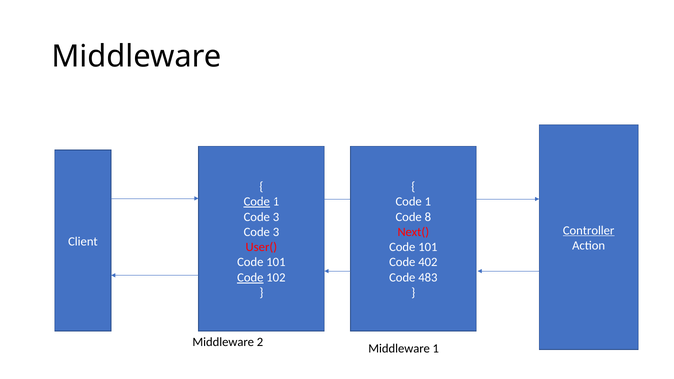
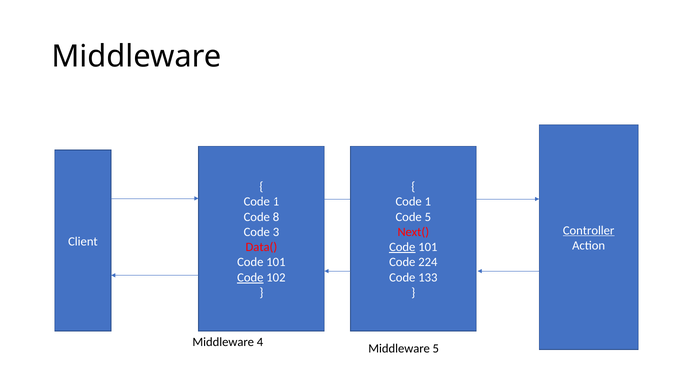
Code at (257, 202) underline: present -> none
3 at (276, 217): 3 -> 8
Code 8: 8 -> 5
User(: User( -> Data(
Code at (402, 247) underline: none -> present
402: 402 -> 224
483: 483 -> 133
2: 2 -> 4
Middleware 1: 1 -> 5
